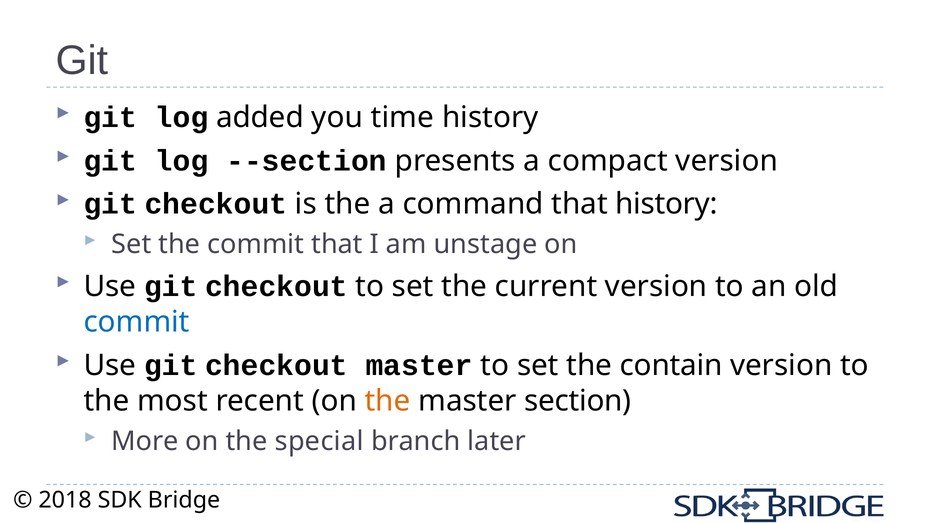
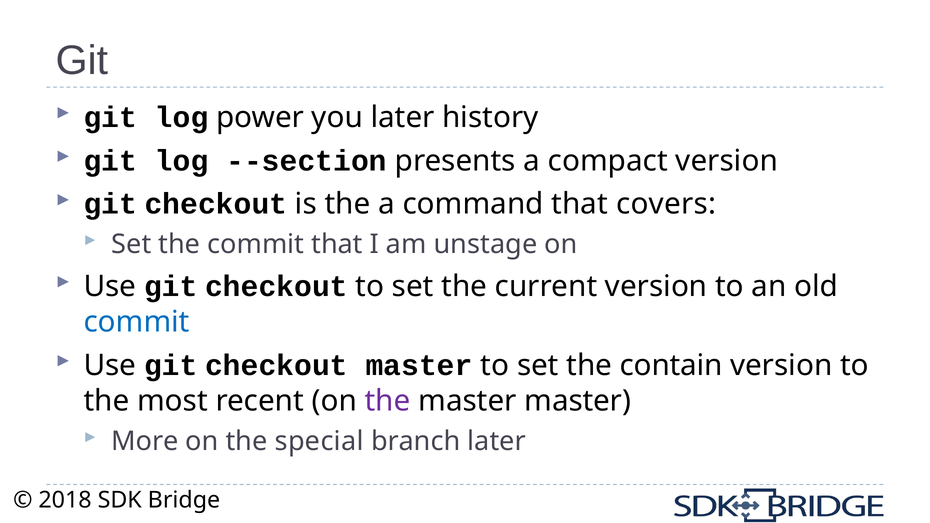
added: added -> power
you time: time -> later
that history: history -> covers
the at (388, 401) colour: orange -> purple
master section: section -> master
